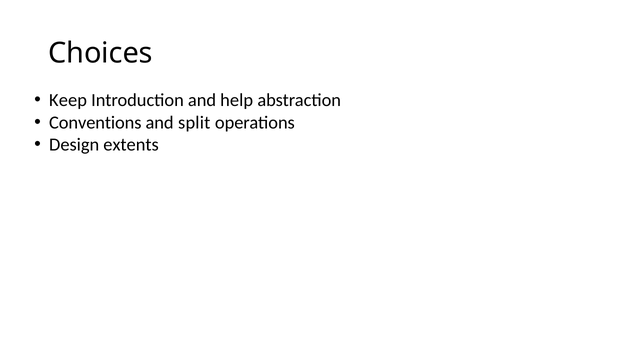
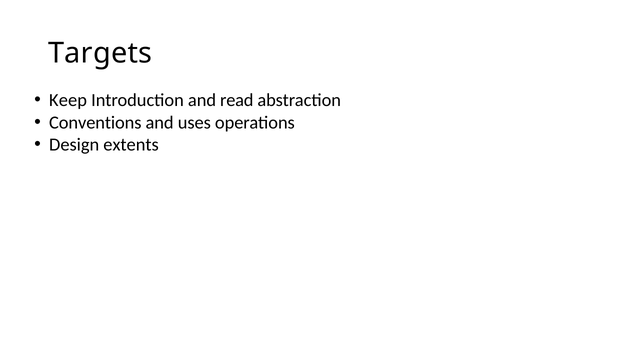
Choices: Choices -> Targets
help: help -> read
split: split -> uses
